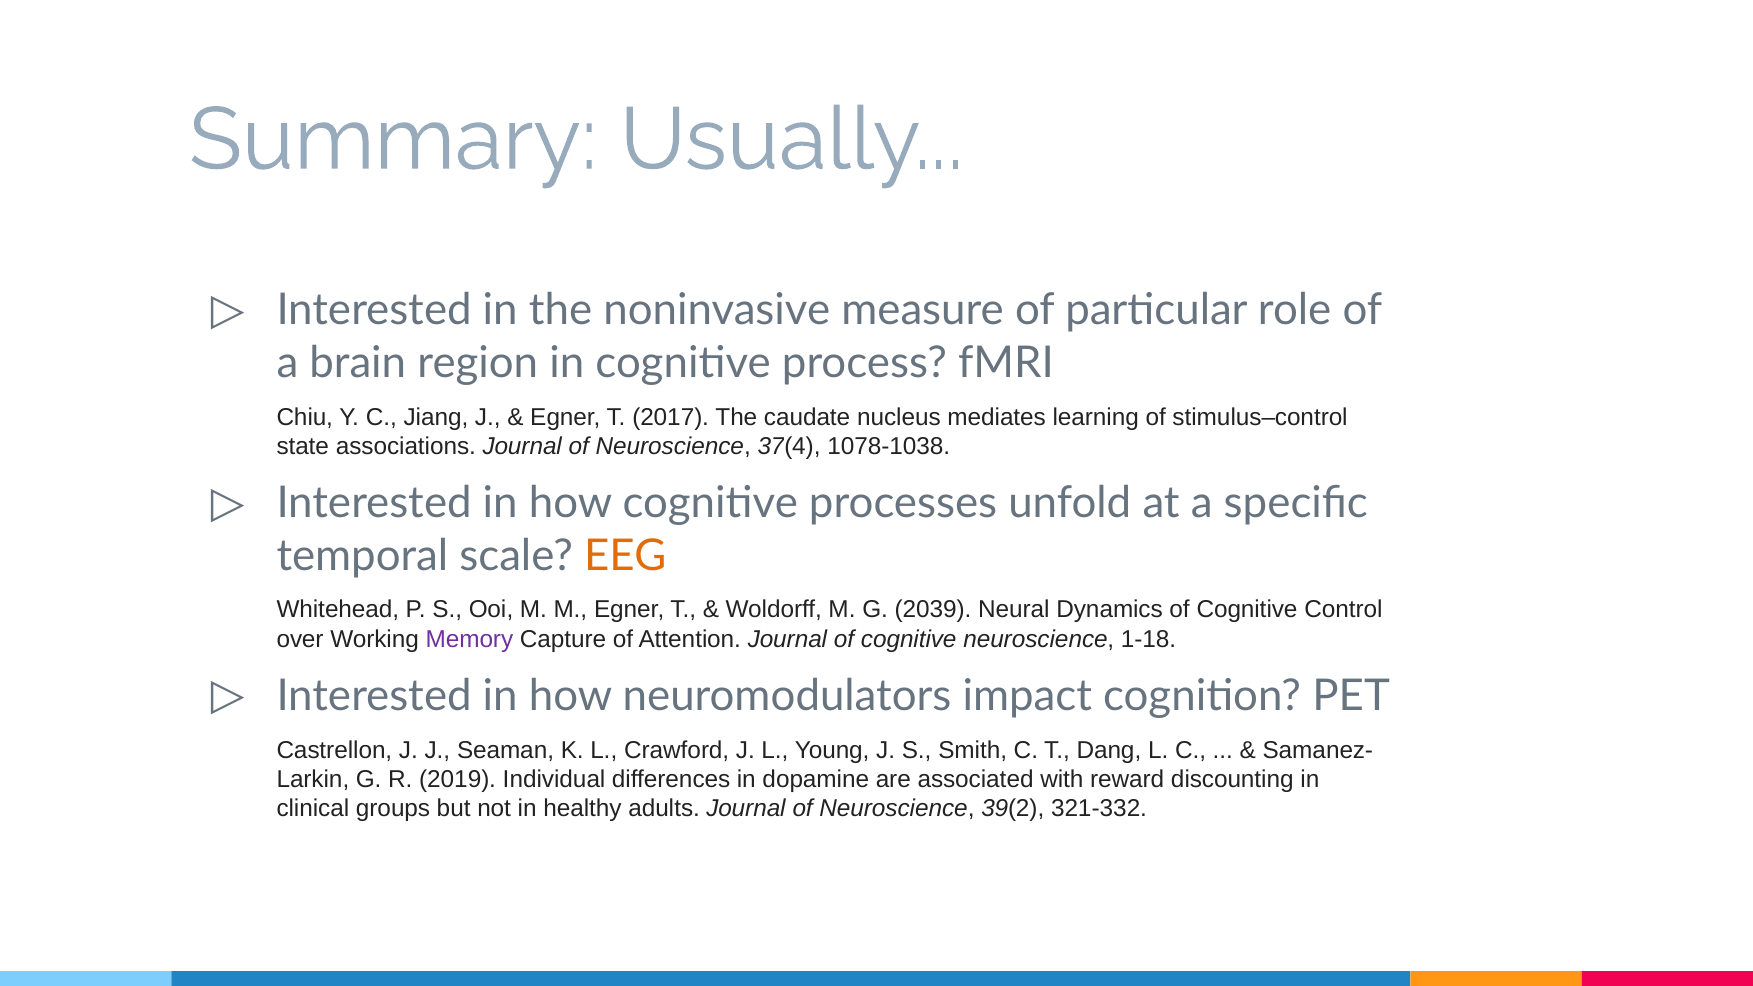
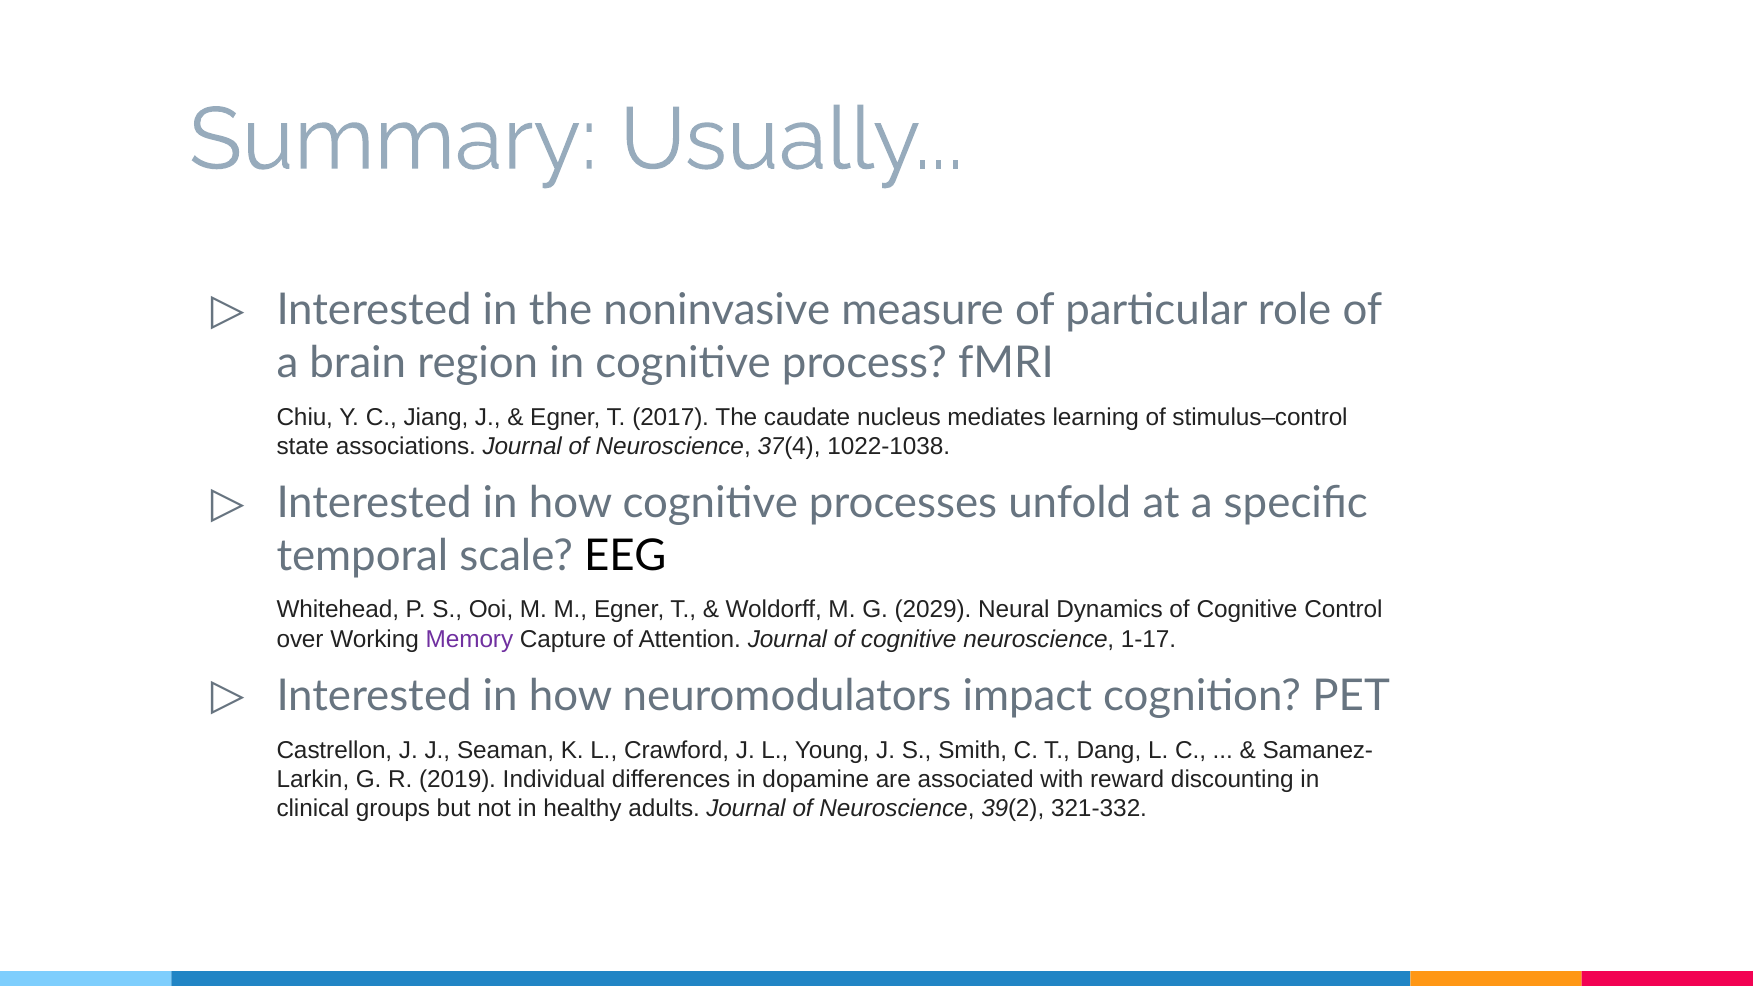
1078-1038: 1078-1038 -> 1022-1038
EEG colour: orange -> black
2039: 2039 -> 2029
1-18: 1-18 -> 1-17
